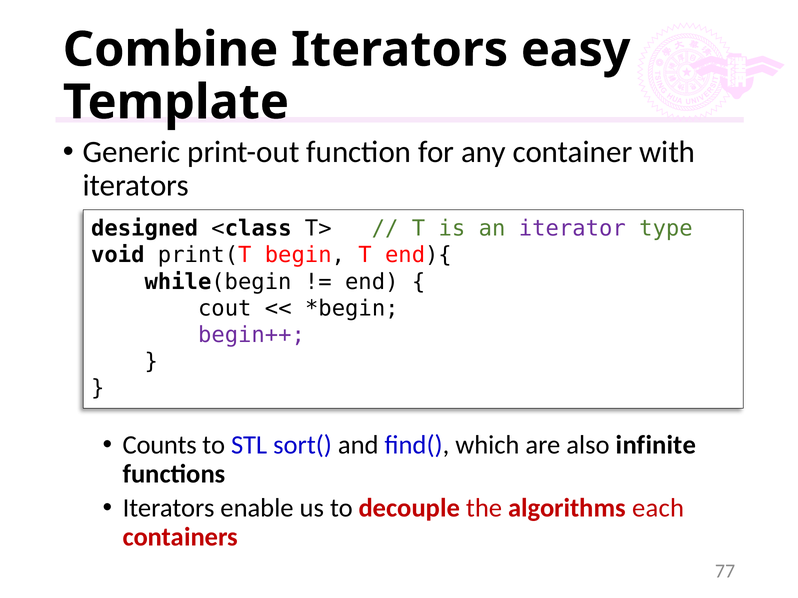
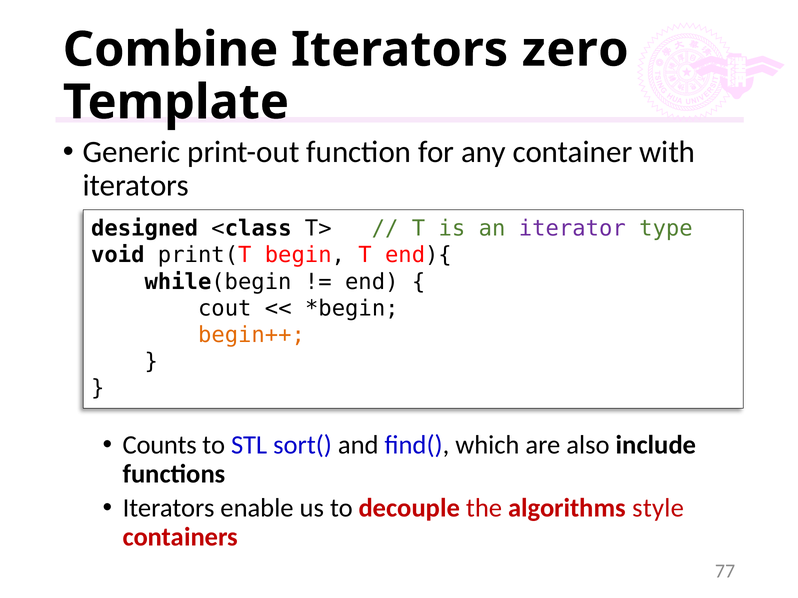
easy: easy -> zero
begin++ colour: purple -> orange
infinite: infinite -> include
each: each -> style
